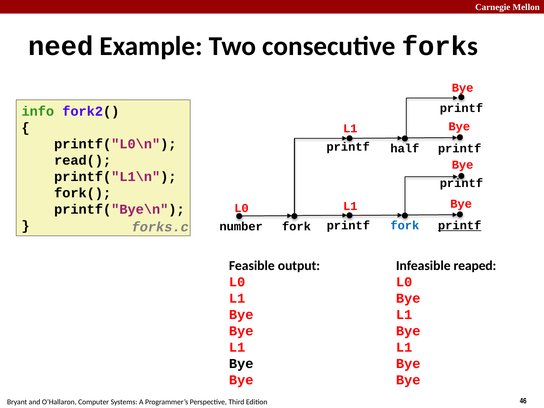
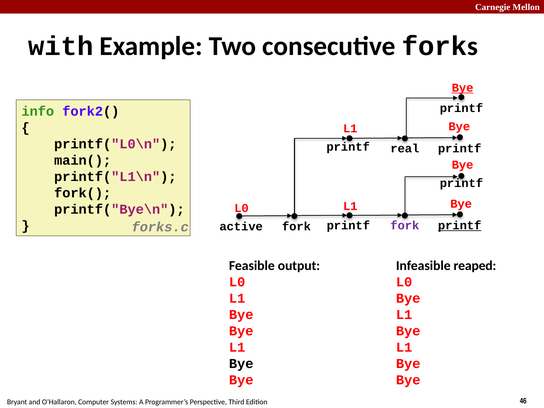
need: need -> with
Bye at (463, 88) underline: none -> present
half: half -> real
read(: read( -> main(
number: number -> active
fork at (405, 226) colour: blue -> purple
